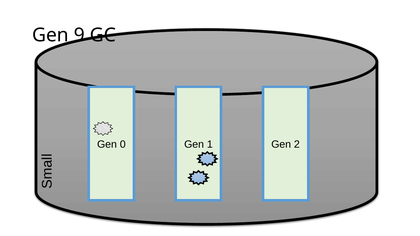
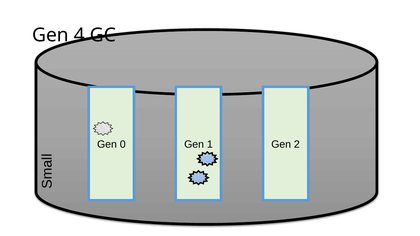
9: 9 -> 4
